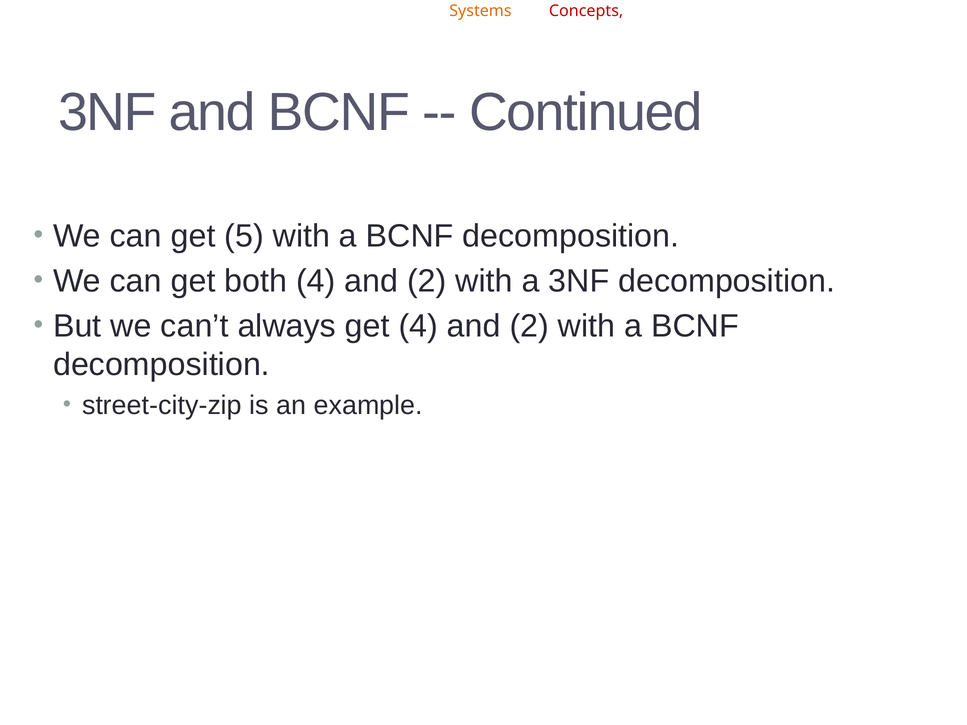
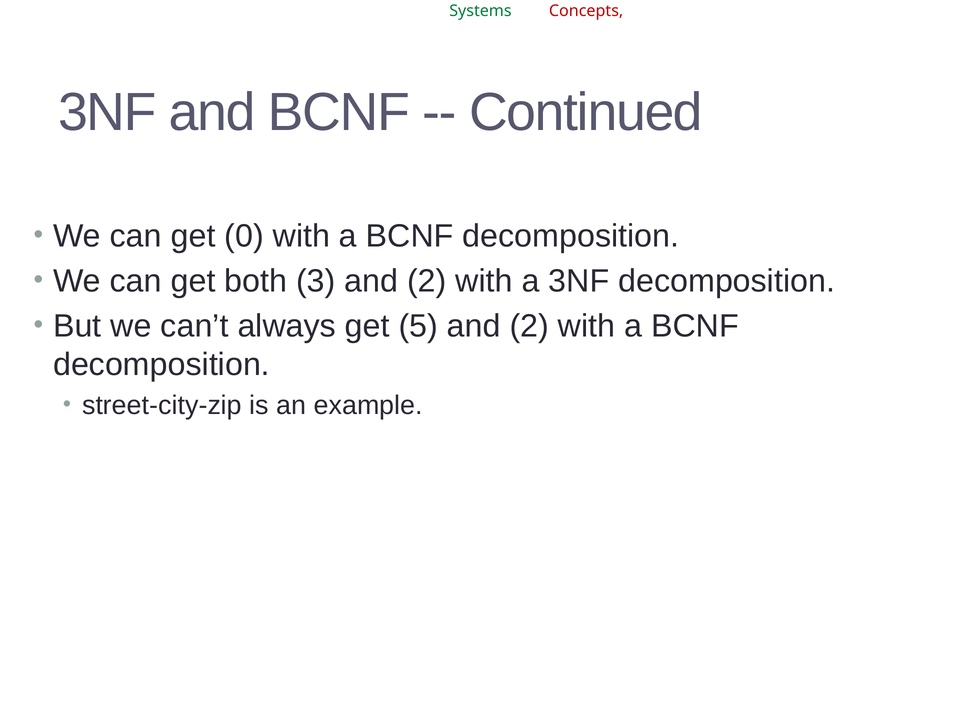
Systems colour: orange -> green
5: 5 -> 0
both 4: 4 -> 3
get 4: 4 -> 5
